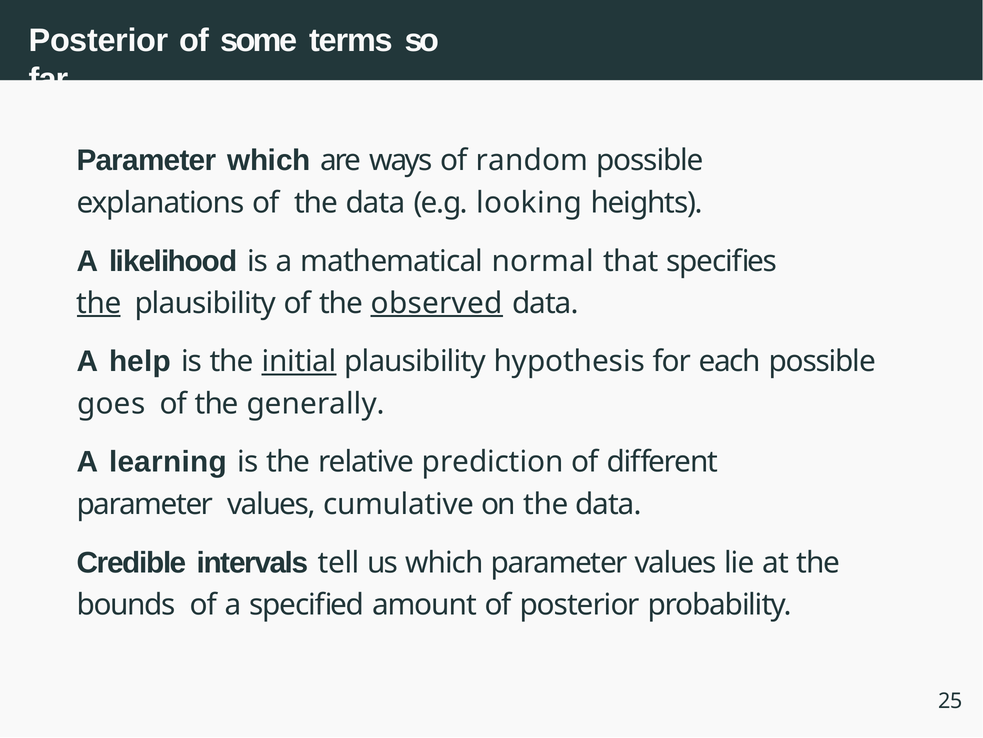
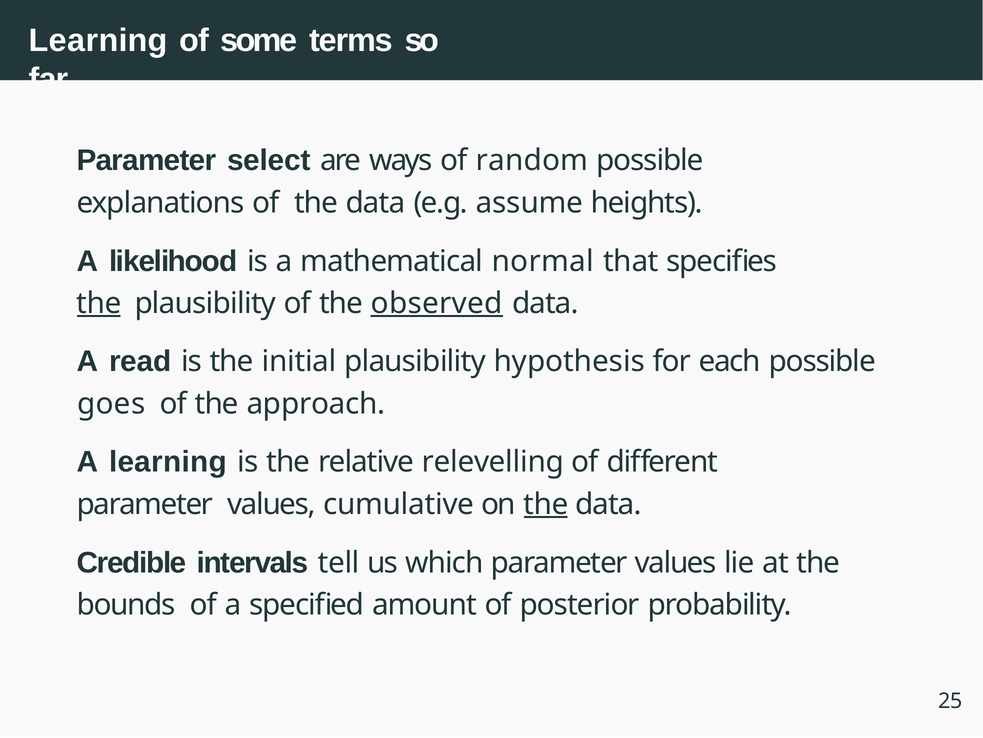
Posterior at (99, 41): Posterior -> Learning
Parameter which: which -> select
looking: looking -> assume
help: help -> read
initial underline: present -> none
generally: generally -> approach
prediction: prediction -> relevelling
the at (546, 504) underline: none -> present
